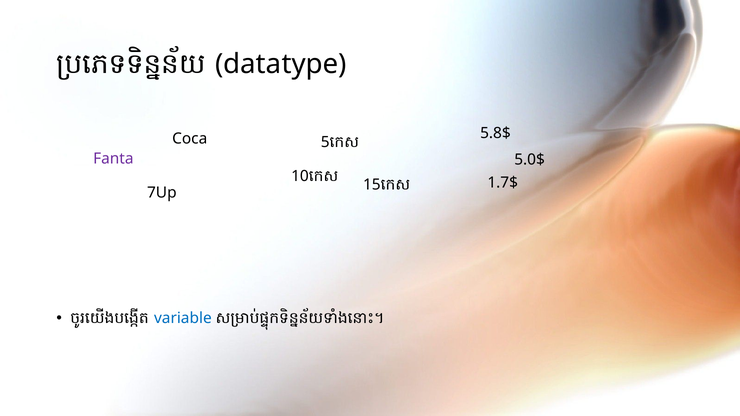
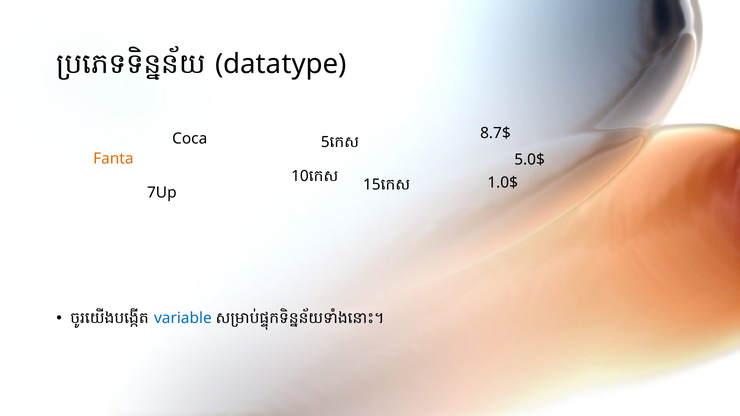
5.8$: 5.8$ -> 8.7$
Fanta colour: purple -> orange
1.7$: 1.7$ -> 1.0$
